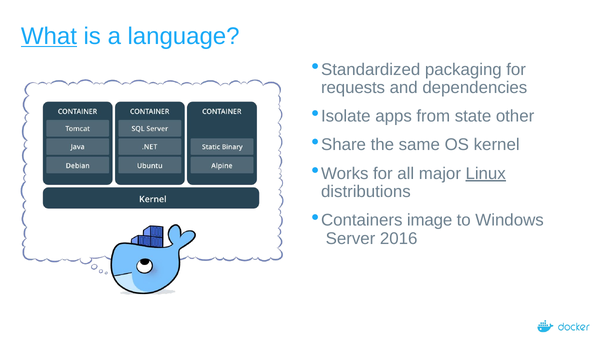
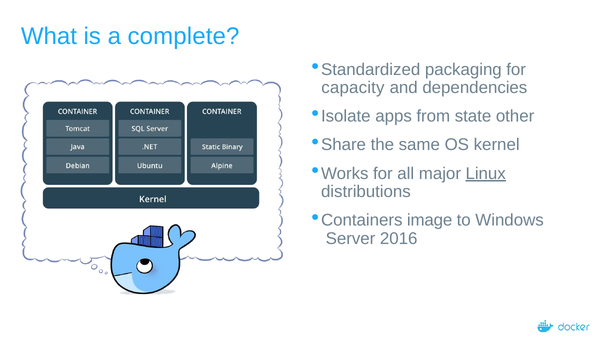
What underline: present -> none
language: language -> complete
requests: requests -> capacity
